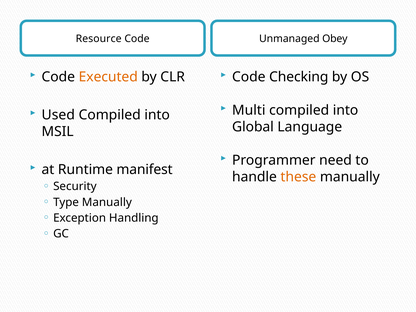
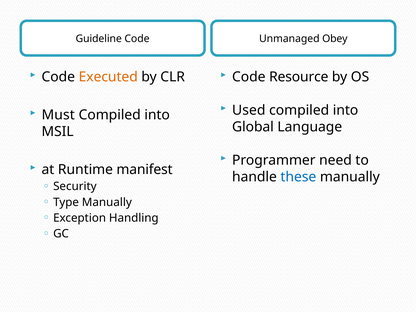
Resource: Resource -> Guideline
Checking: Checking -> Resource
Multi: Multi -> Used
Used: Used -> Must
these colour: orange -> blue
